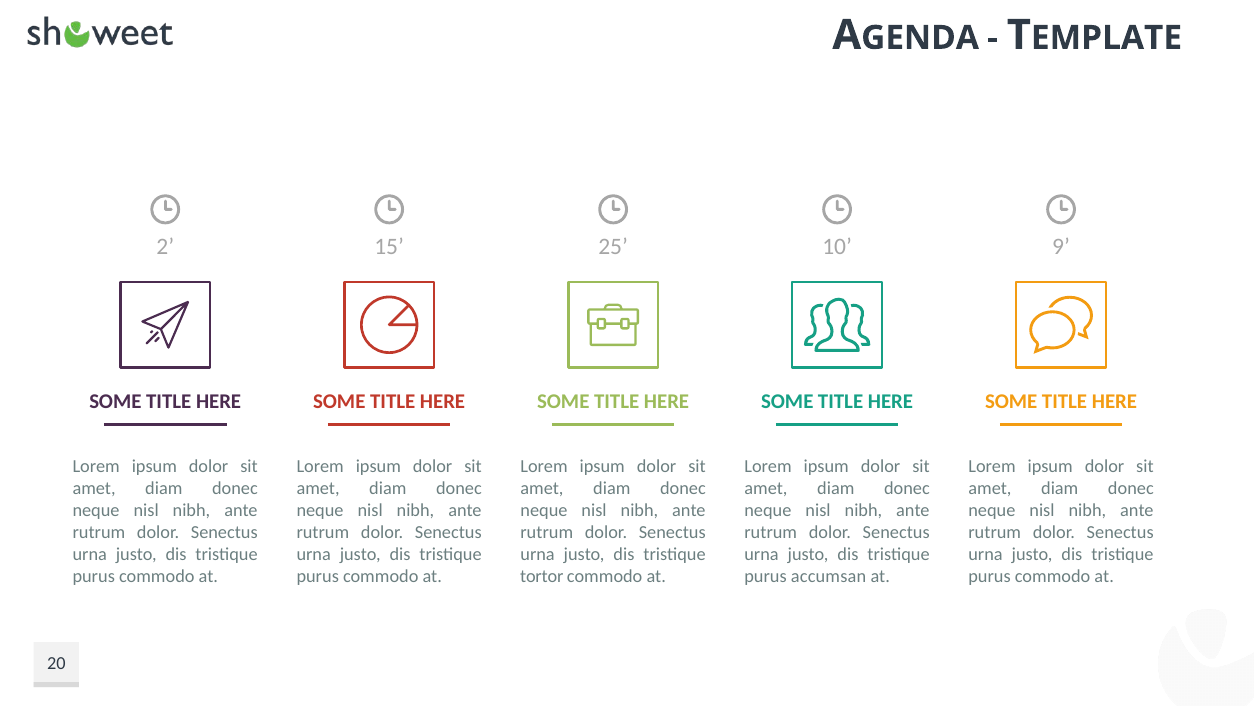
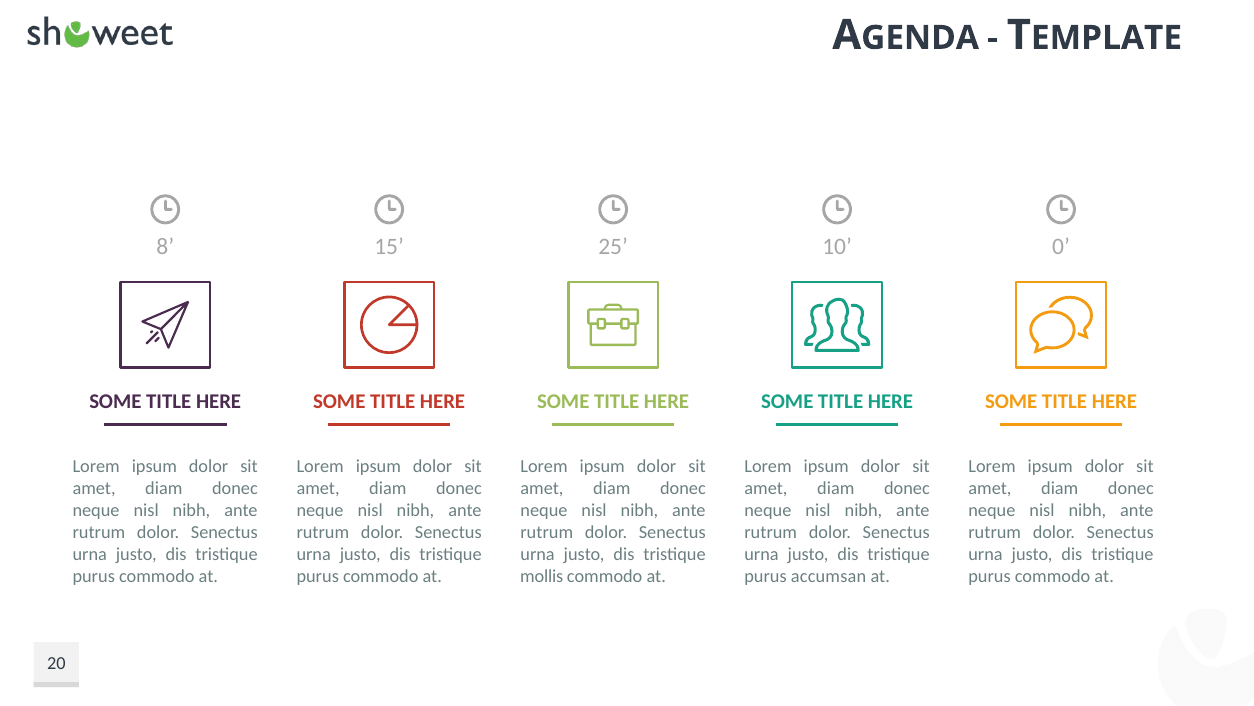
2: 2 -> 8
9: 9 -> 0
tortor: tortor -> mollis
